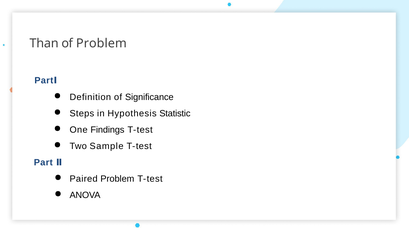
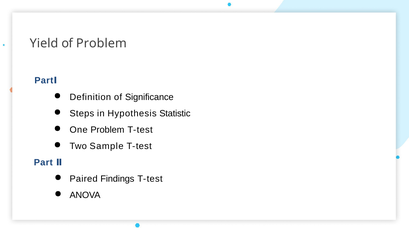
Than: Than -> Yield
One Findings: Findings -> Problem
Paired Problem: Problem -> Findings
